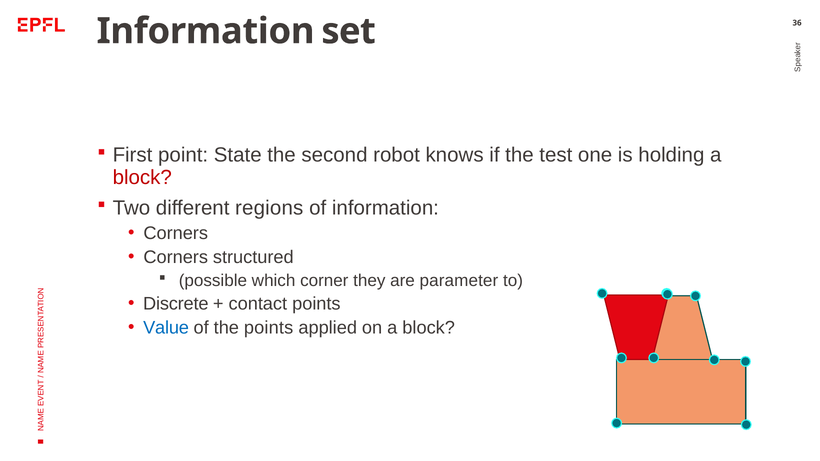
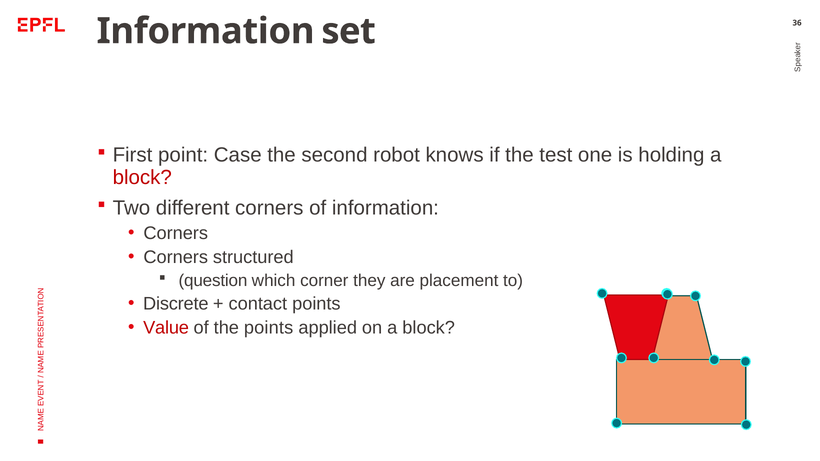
State: State -> Case
different regions: regions -> corners
possible: possible -> question
parameter: parameter -> placement
Value colour: blue -> red
